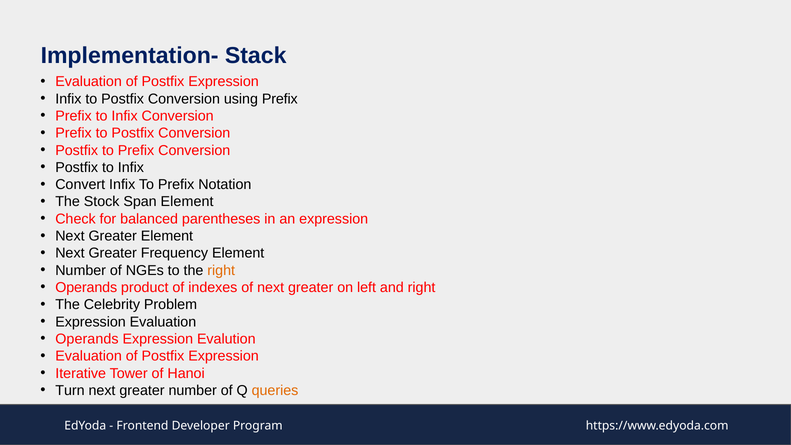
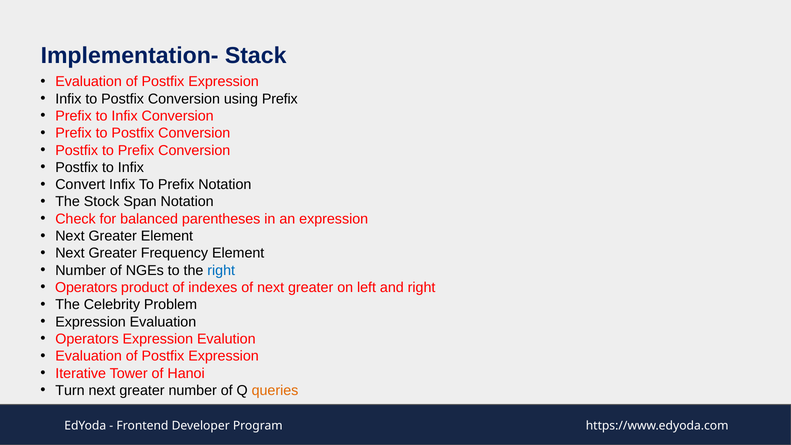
Span Element: Element -> Notation
right at (221, 270) colour: orange -> blue
Operands at (86, 288): Operands -> Operators
Operands at (87, 339): Operands -> Operators
